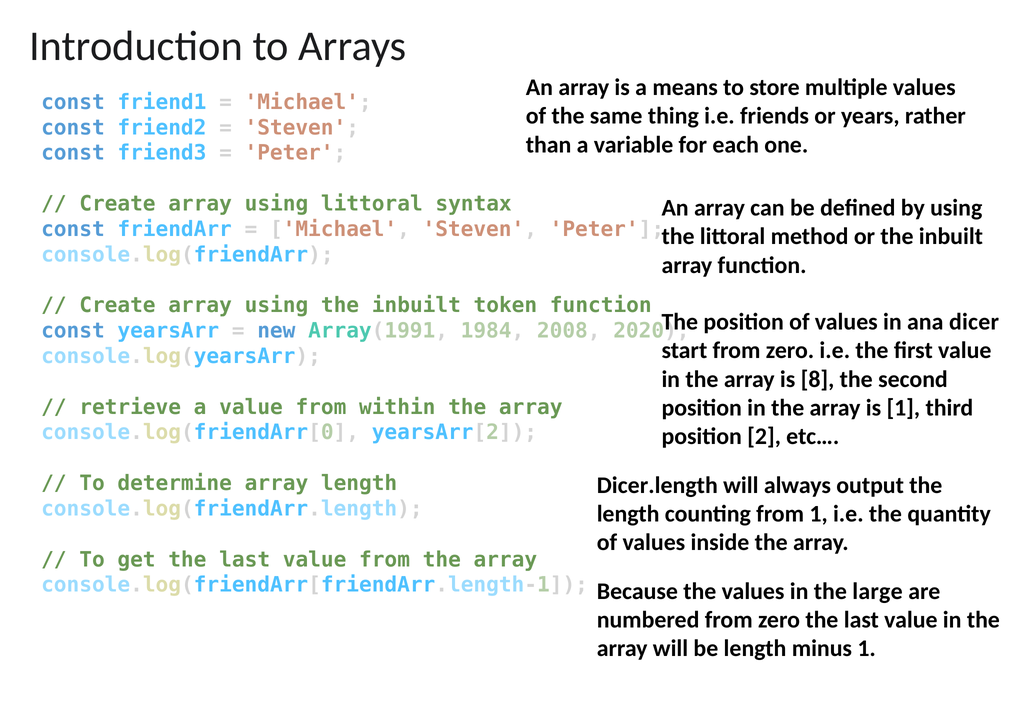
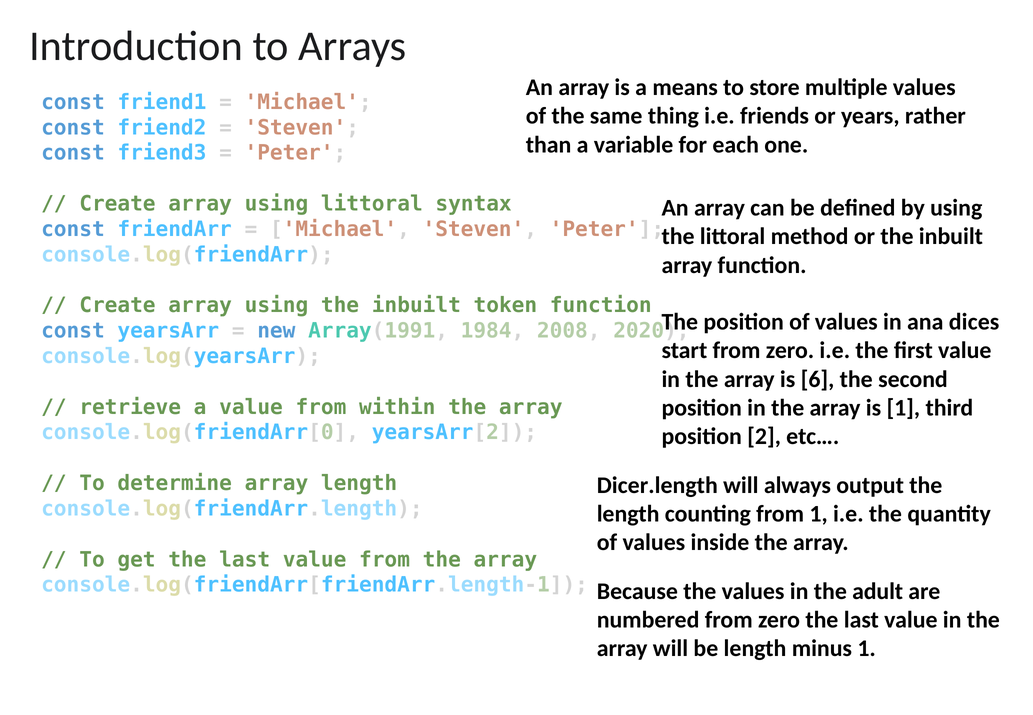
dicer: dicer -> dices
8: 8 -> 6
large: large -> adult
